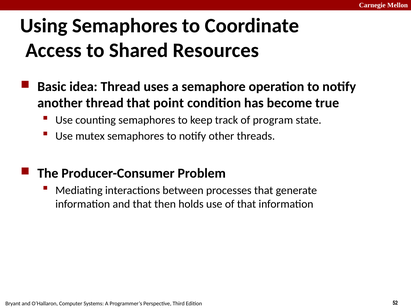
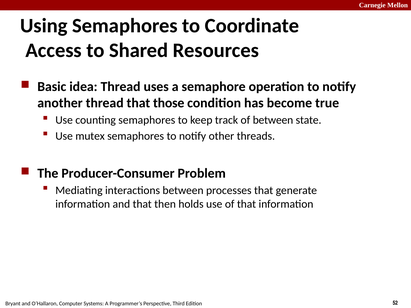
point: point -> those
of program: program -> between
